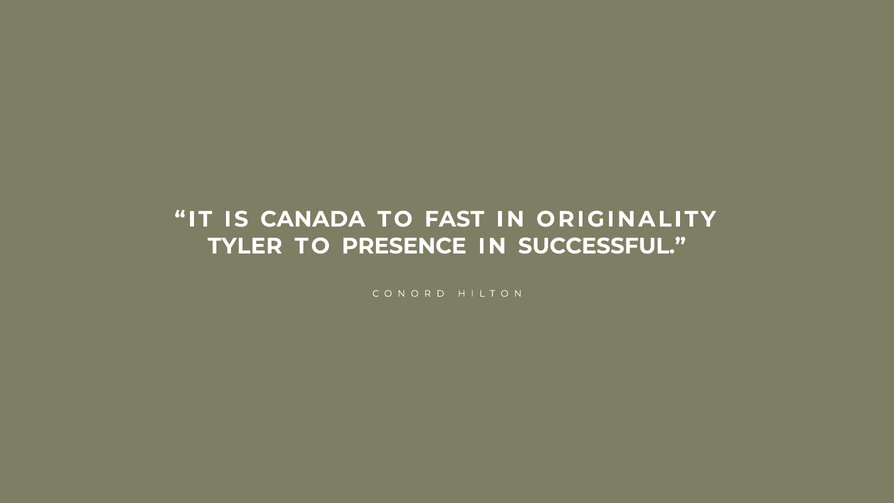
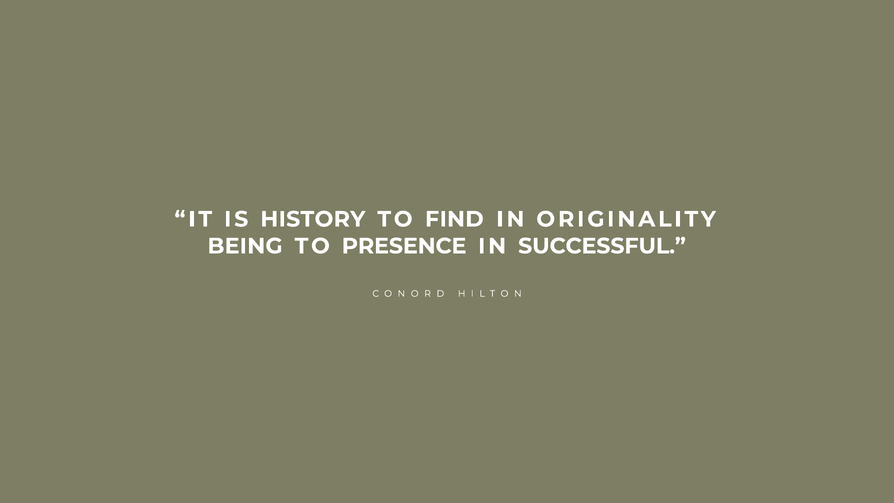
CANADA: CANADA -> HISTORY
FAST: FAST -> FIND
TYLER: TYLER -> BEING
